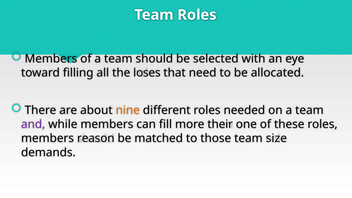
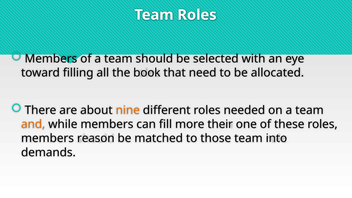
loses: loses -> book
and colour: purple -> orange
size: size -> into
